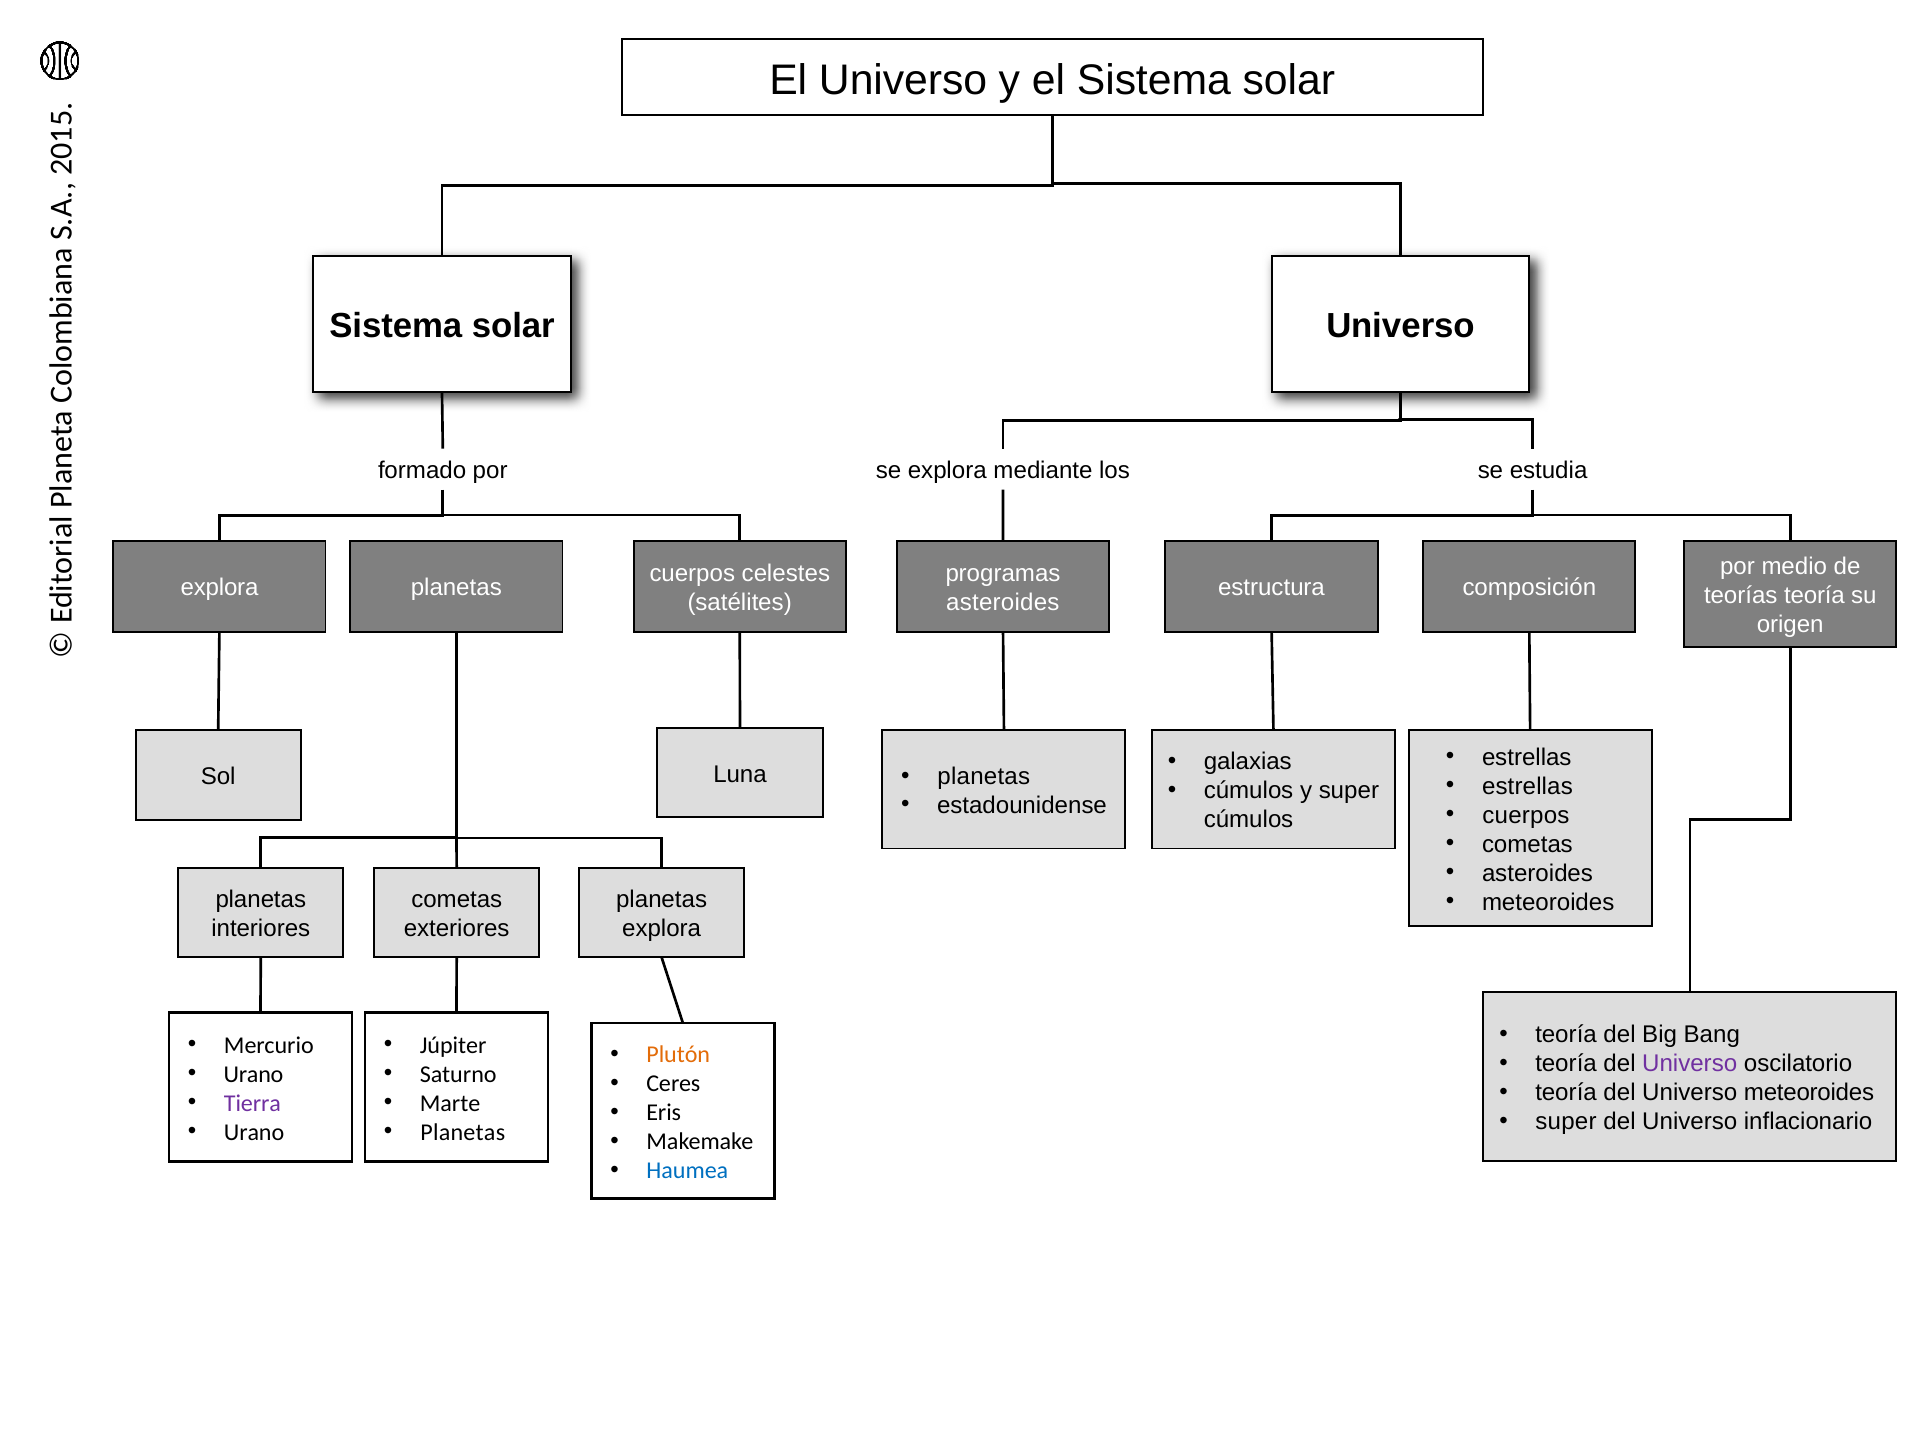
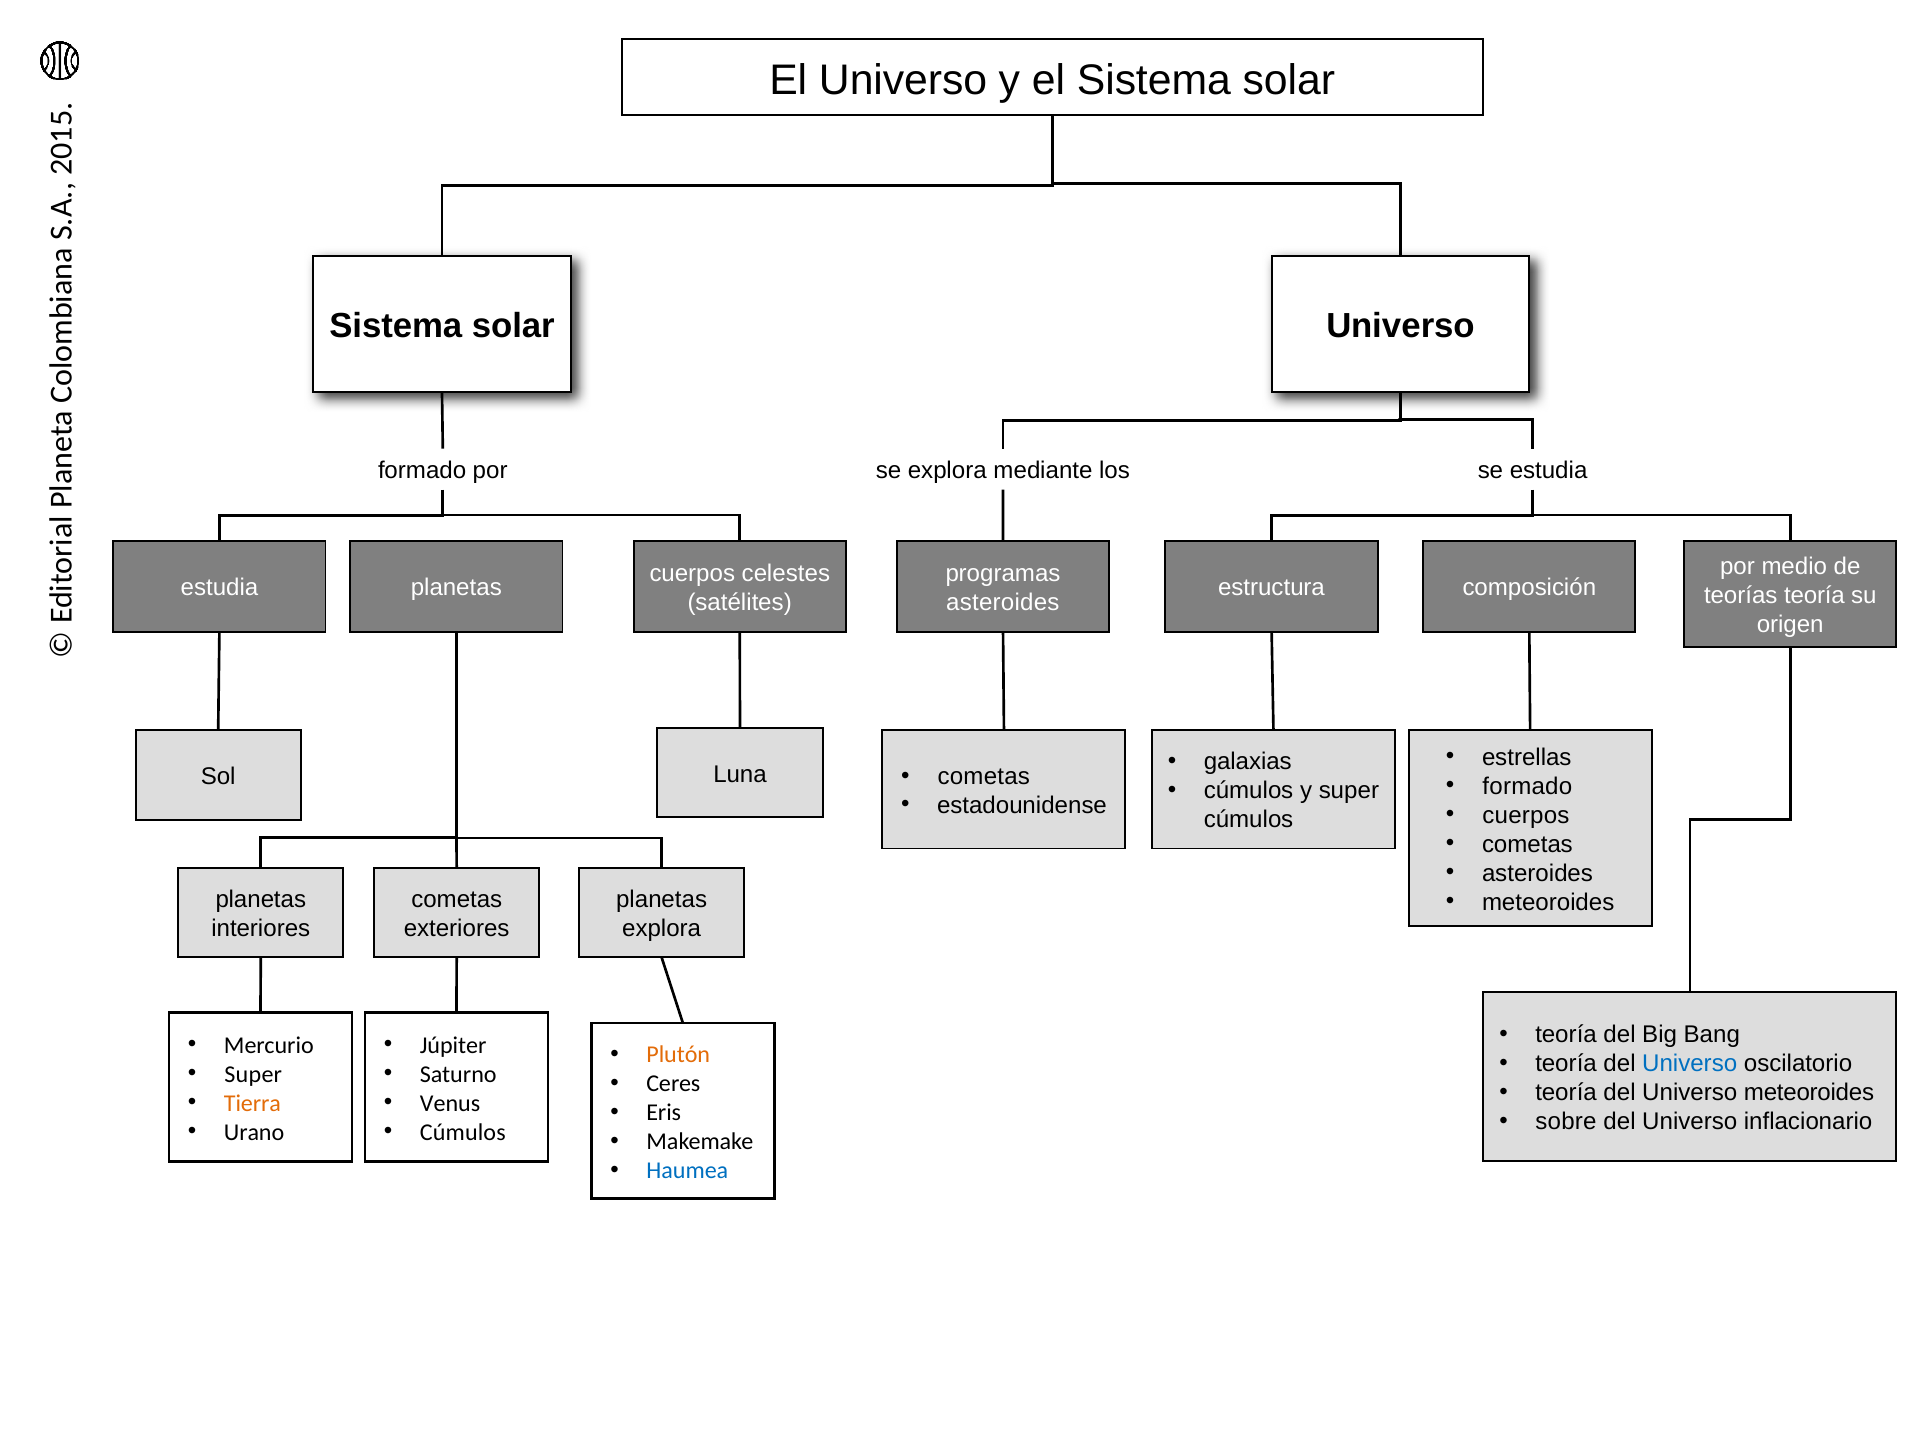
explora at (220, 588): explora -> estudia
planetas at (984, 776): planetas -> cometas
estrellas at (1527, 786): estrellas -> formado
Universo at (1690, 1064) colour: purple -> blue
Urano at (254, 1074): Urano -> Super
Tierra colour: purple -> orange
Marte: Marte -> Venus
super at (1566, 1122): super -> sobre
Planetas at (463, 1132): Planetas -> Cúmulos
